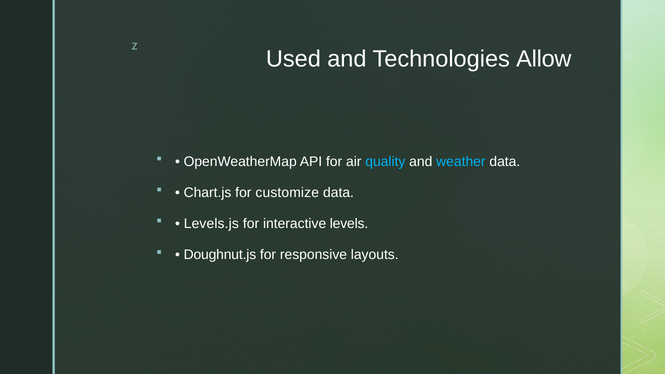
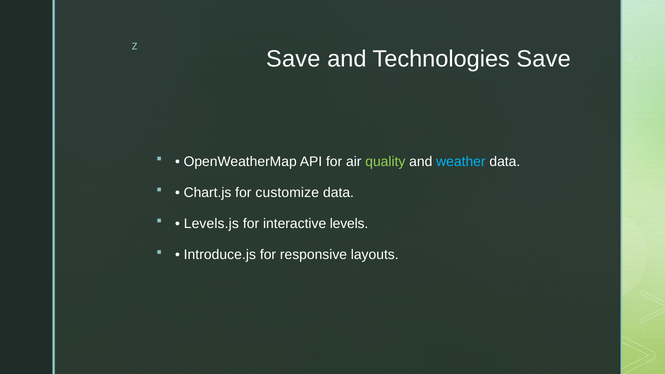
Used at (293, 59): Used -> Save
Technologies Allow: Allow -> Save
quality colour: light blue -> light green
Doughnut.js: Doughnut.js -> Introduce.js
